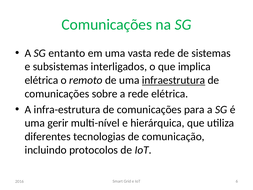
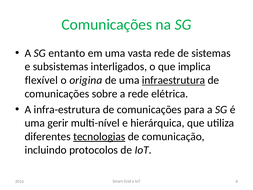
elétrica at (41, 80): elétrica -> flexível
remoto: remoto -> origina
tecnologias underline: none -> present
